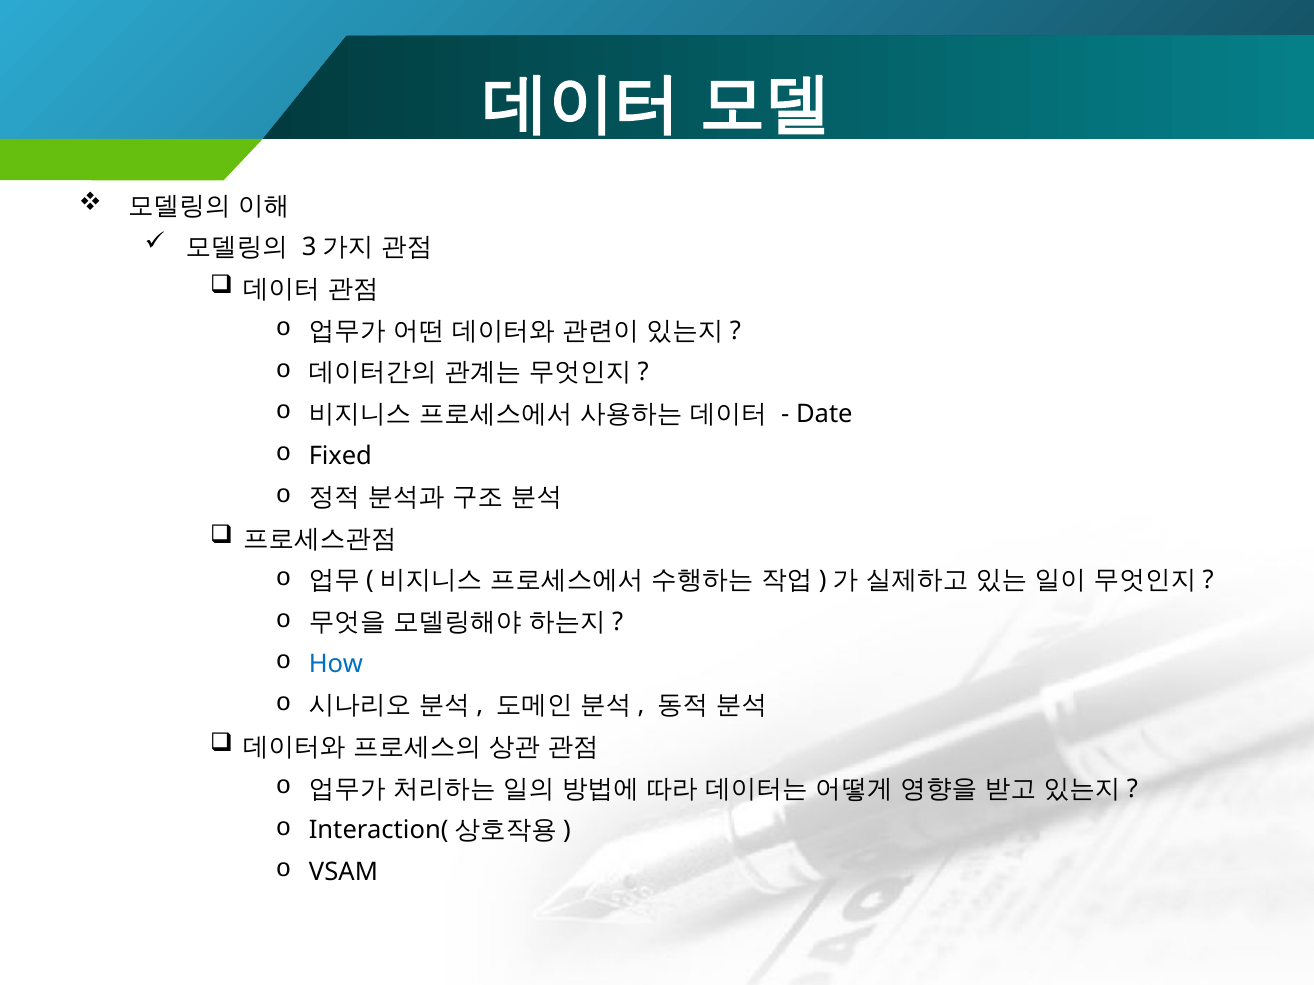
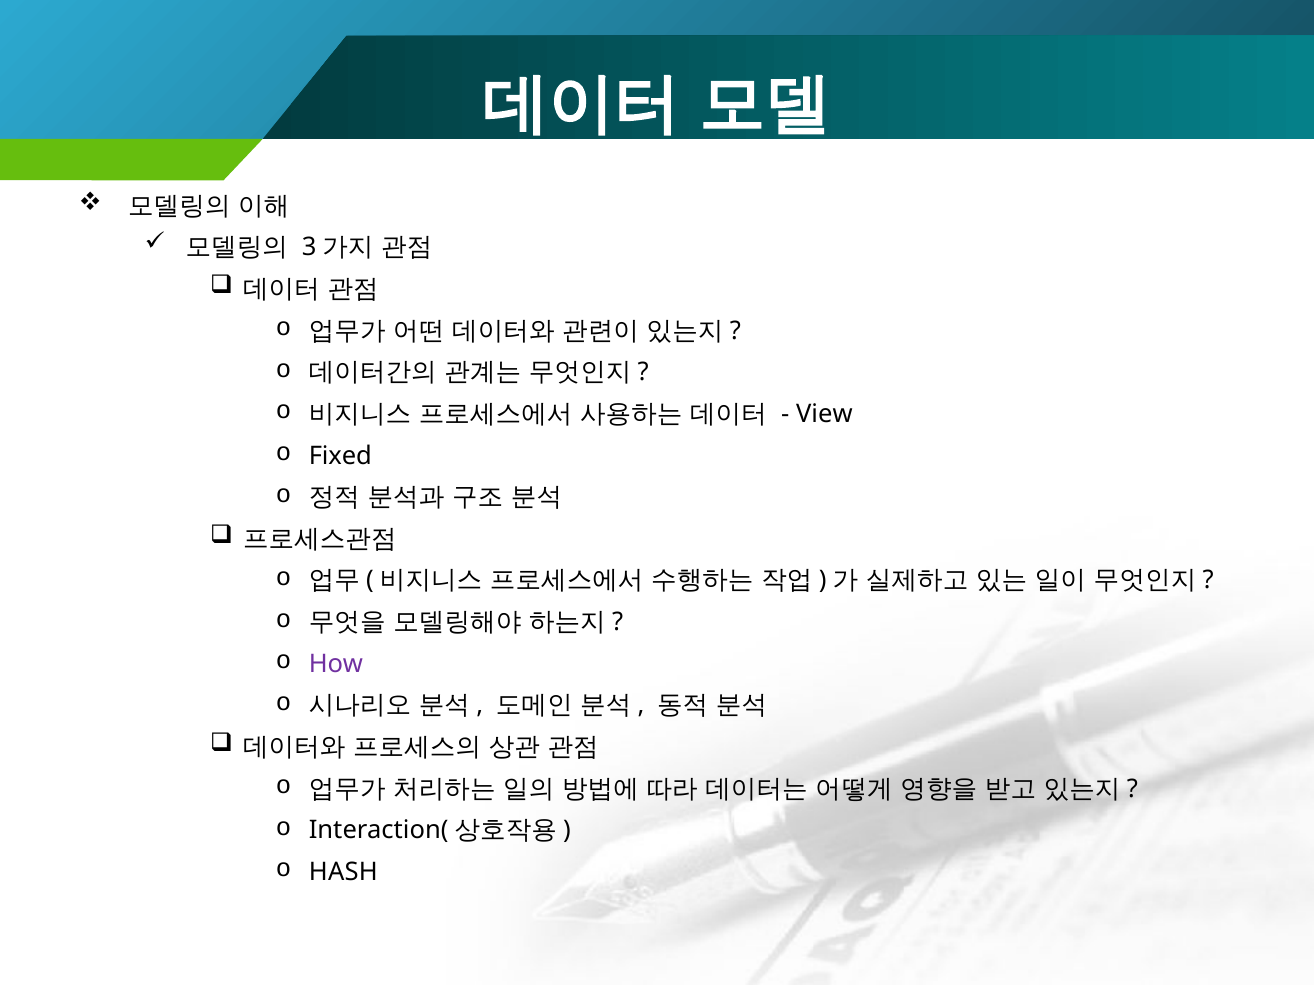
Date: Date -> View
How colour: blue -> purple
VSAM: VSAM -> HASH
